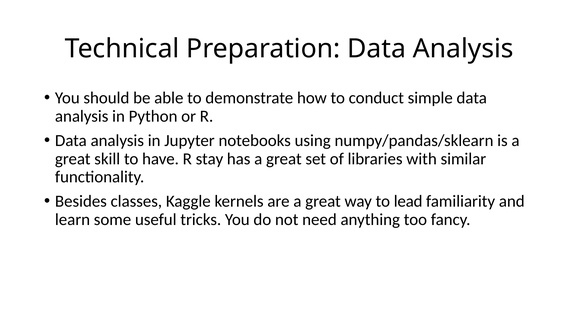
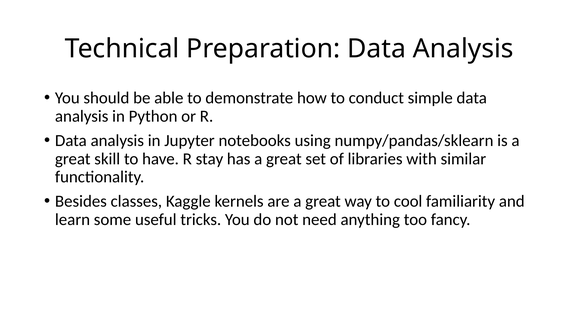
lead: lead -> cool
